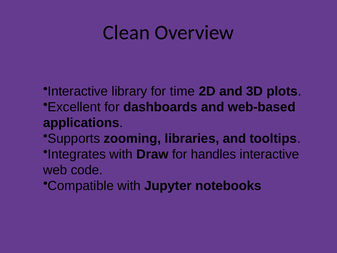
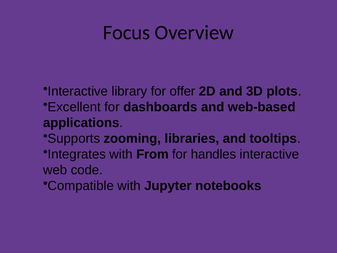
Clean: Clean -> Focus
time: time -> offer
Draw: Draw -> From
